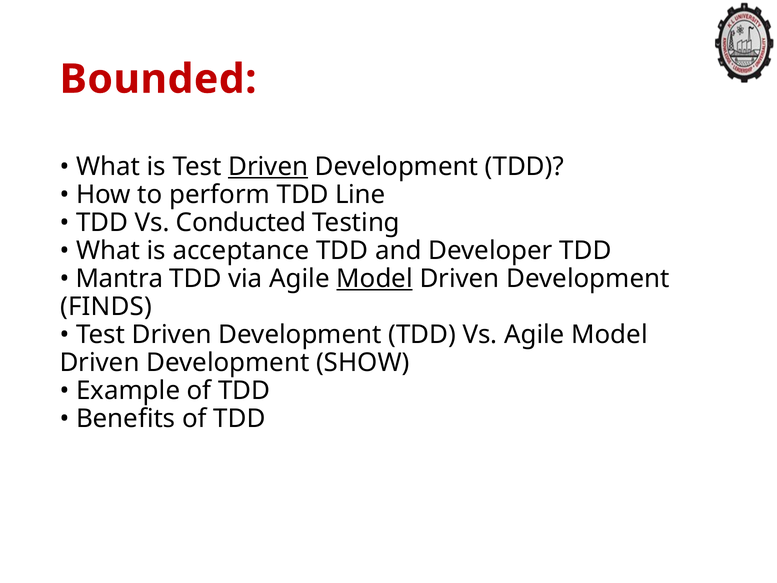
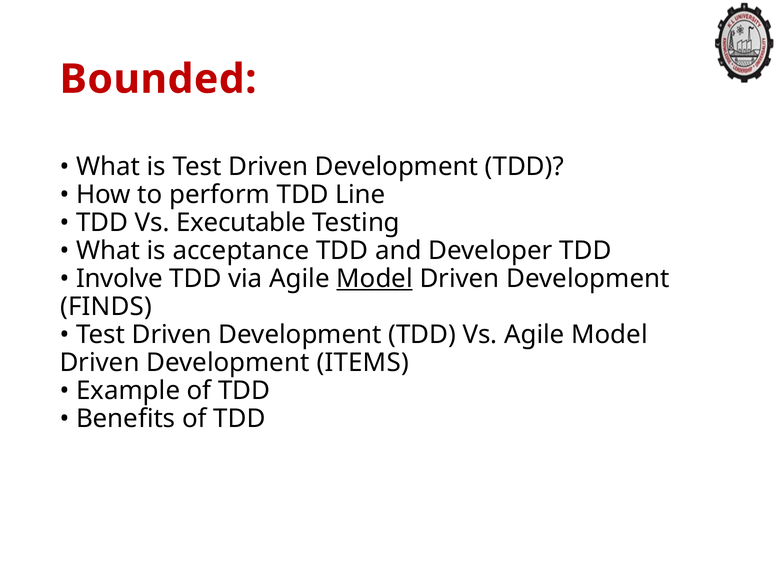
Driven at (268, 167) underline: present -> none
Conducted: Conducted -> Executable
Mantra: Mantra -> Involve
SHOW: SHOW -> ITEMS
